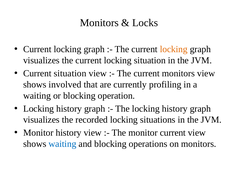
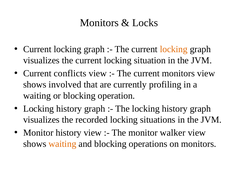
Current situation: situation -> conflicts
monitor current: current -> walker
waiting at (62, 144) colour: blue -> orange
